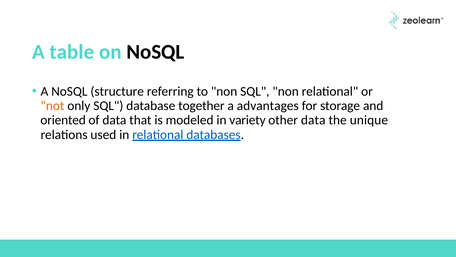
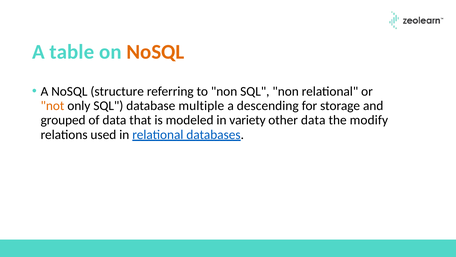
NoSQL at (155, 52) colour: black -> orange
together: together -> multiple
advantages: advantages -> descending
oriented: oriented -> grouped
unique: unique -> modify
